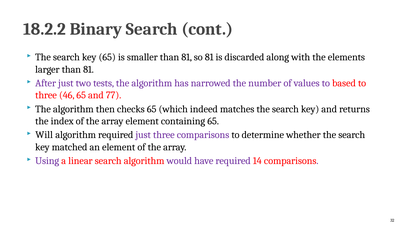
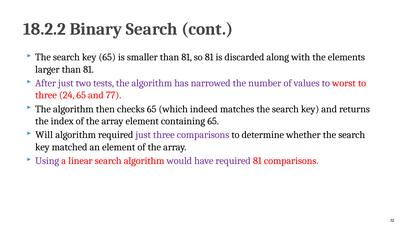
based: based -> worst
46: 46 -> 24
required 14: 14 -> 81
